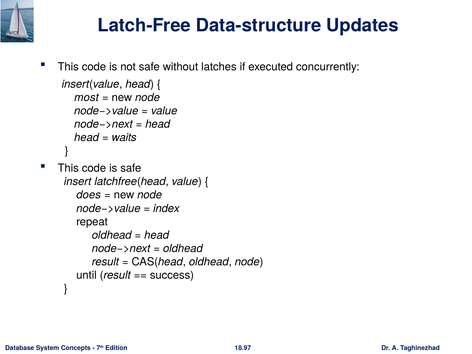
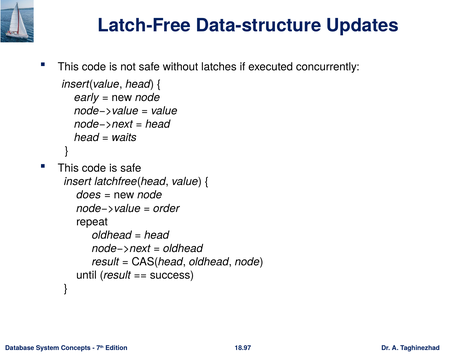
most: most -> early
index: index -> order
